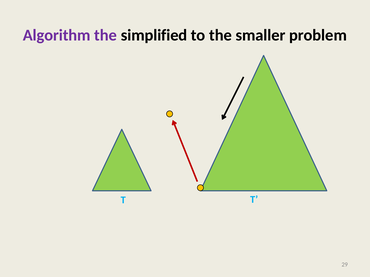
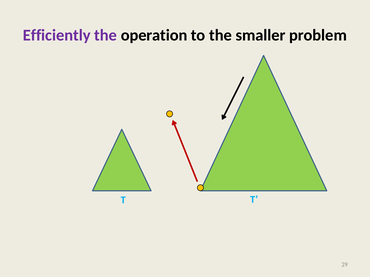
Algorithm: Algorithm -> Efficiently
simplified: simplified -> operation
